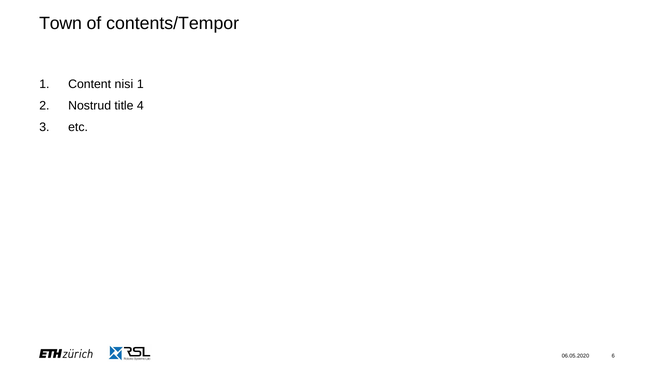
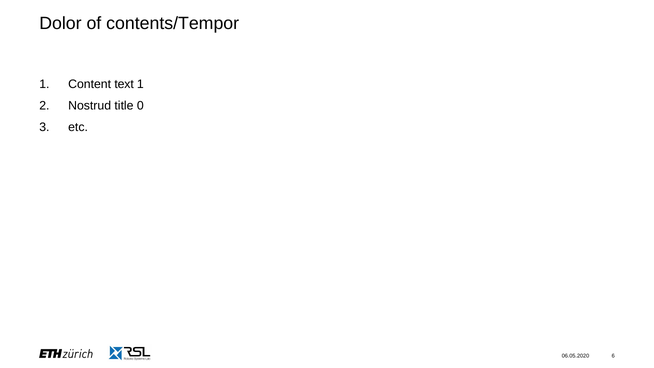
Town: Town -> Dolor
nisi: nisi -> text
4: 4 -> 0
